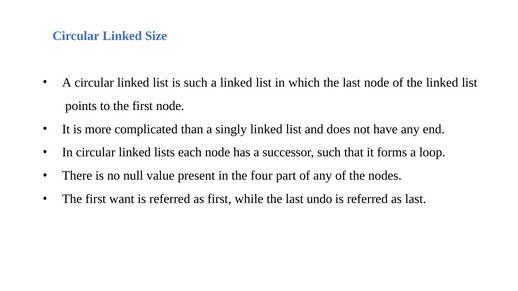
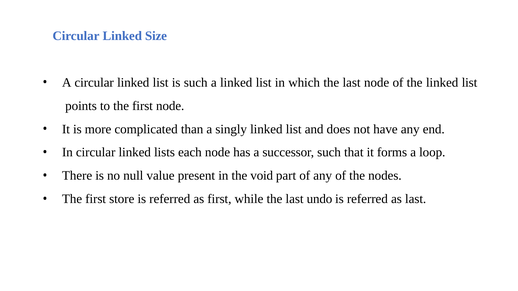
four: four -> void
want: want -> store
